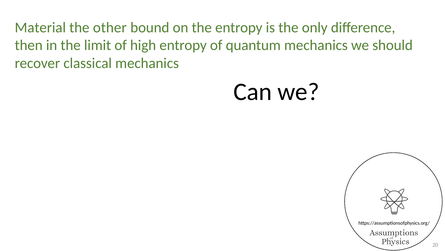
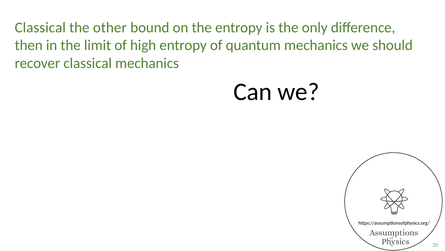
Material at (40, 27): Material -> Classical
